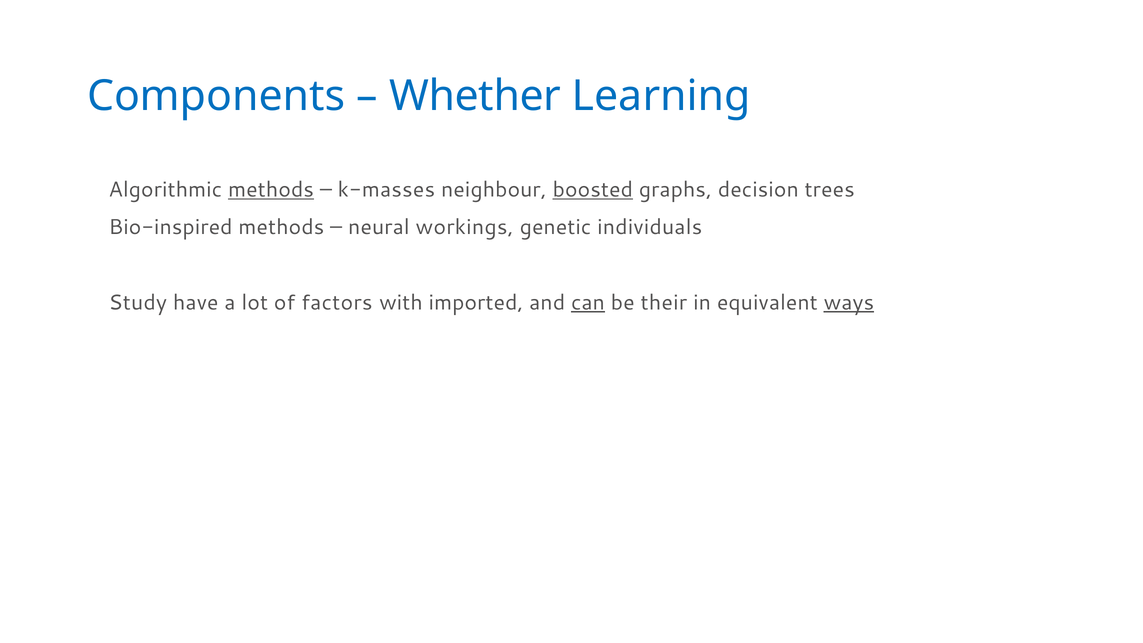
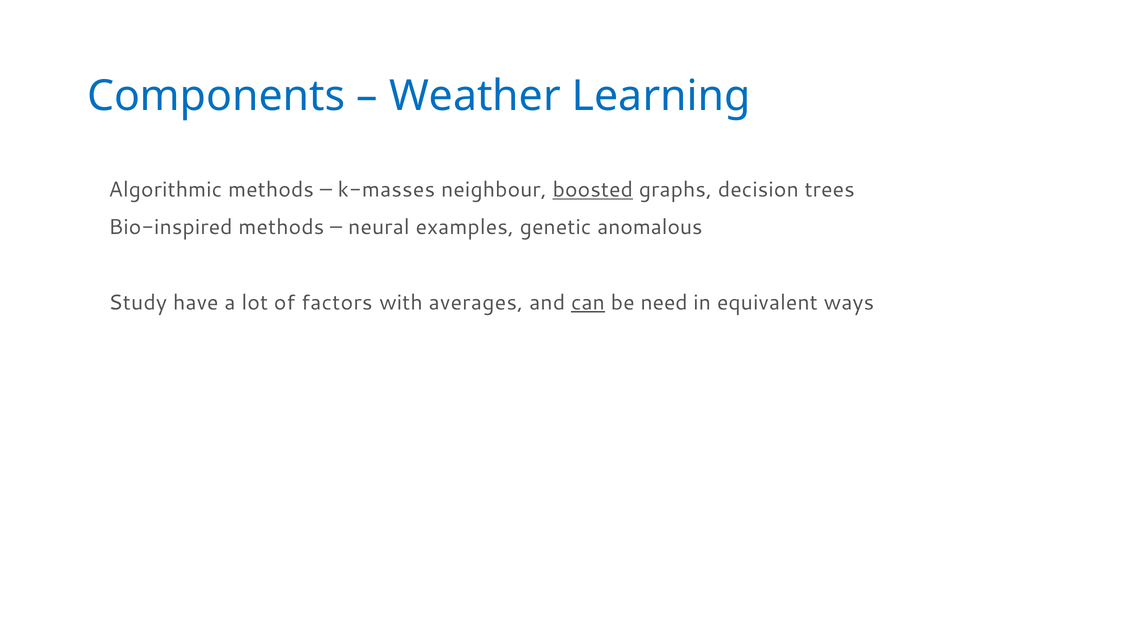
Whether: Whether -> Weather
methods at (271, 190) underline: present -> none
workings: workings -> examples
individuals: individuals -> anomalous
imported: imported -> averages
their: their -> need
ways underline: present -> none
